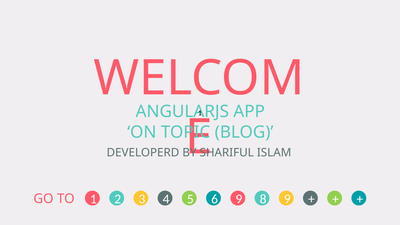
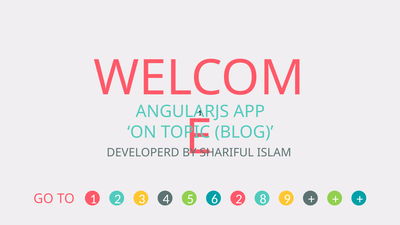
6 9: 9 -> 2
